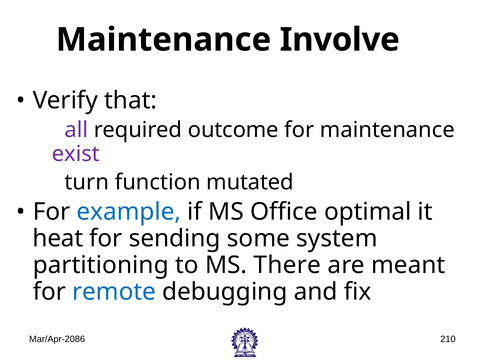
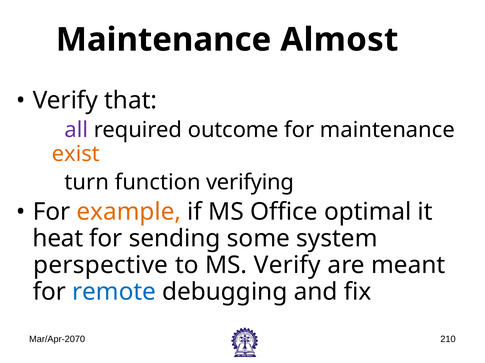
Involve: Involve -> Almost
exist colour: purple -> orange
mutated: mutated -> verifying
example colour: blue -> orange
partitioning: partitioning -> perspective
MS There: There -> Verify
Mar/Apr-2086: Mar/Apr-2086 -> Mar/Apr-2070
